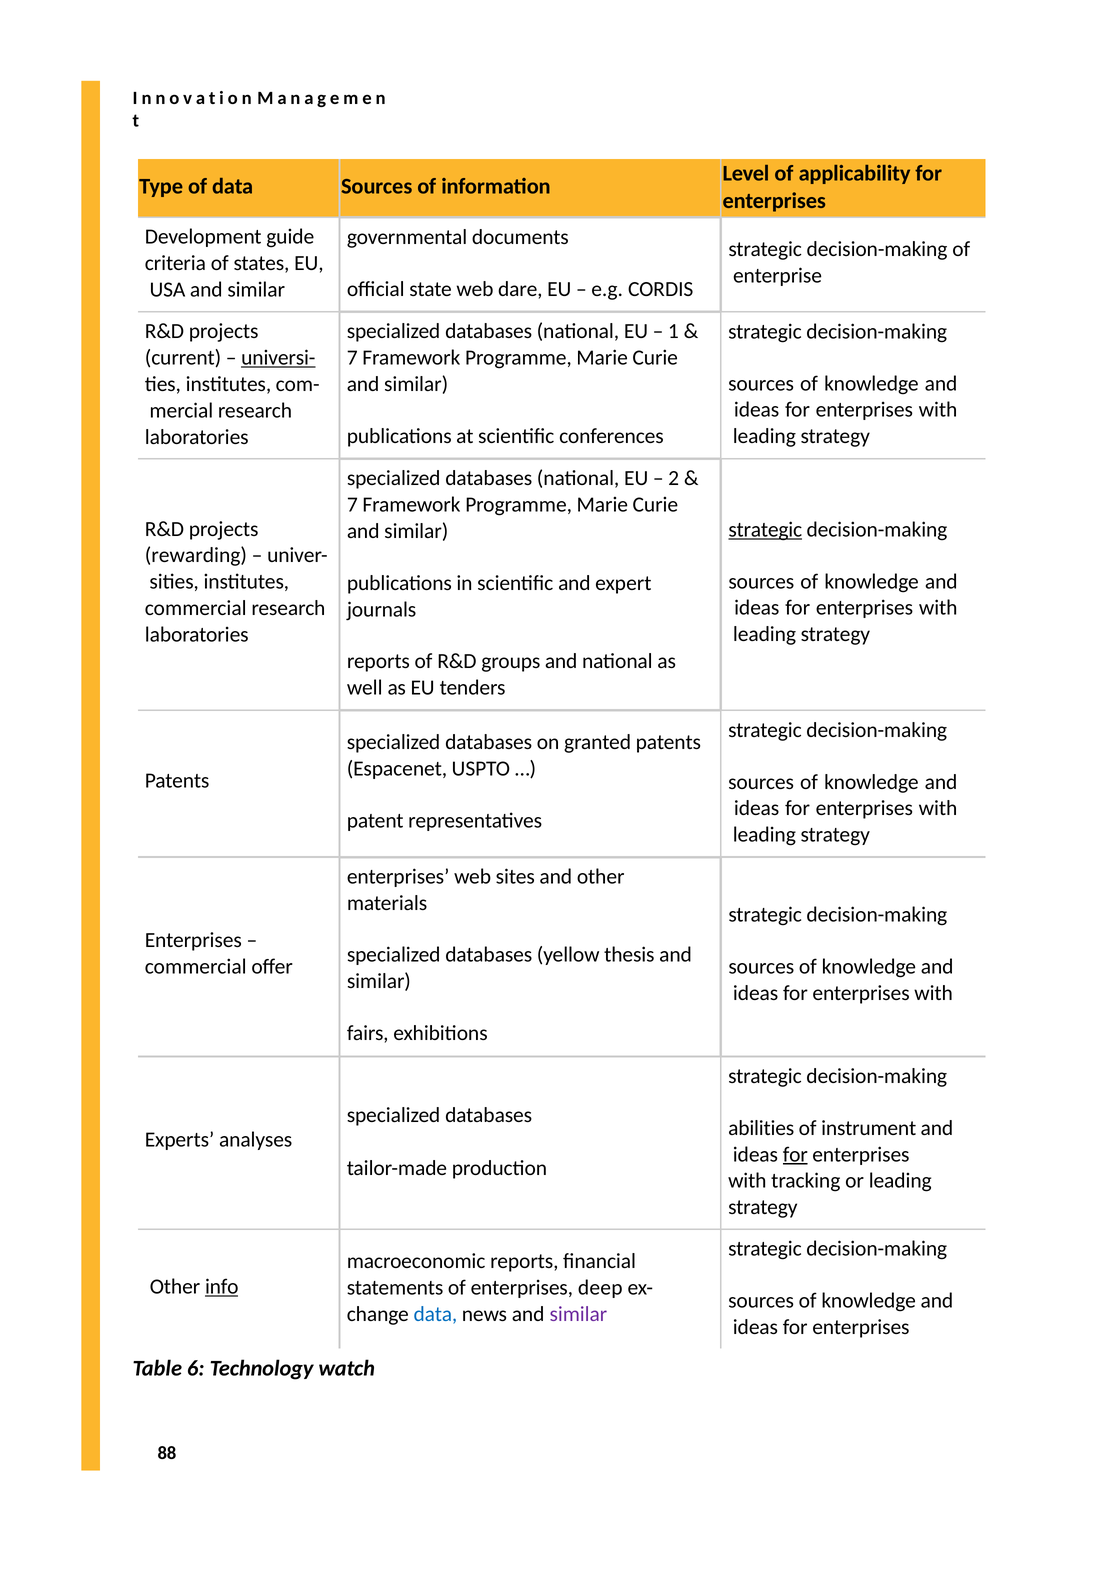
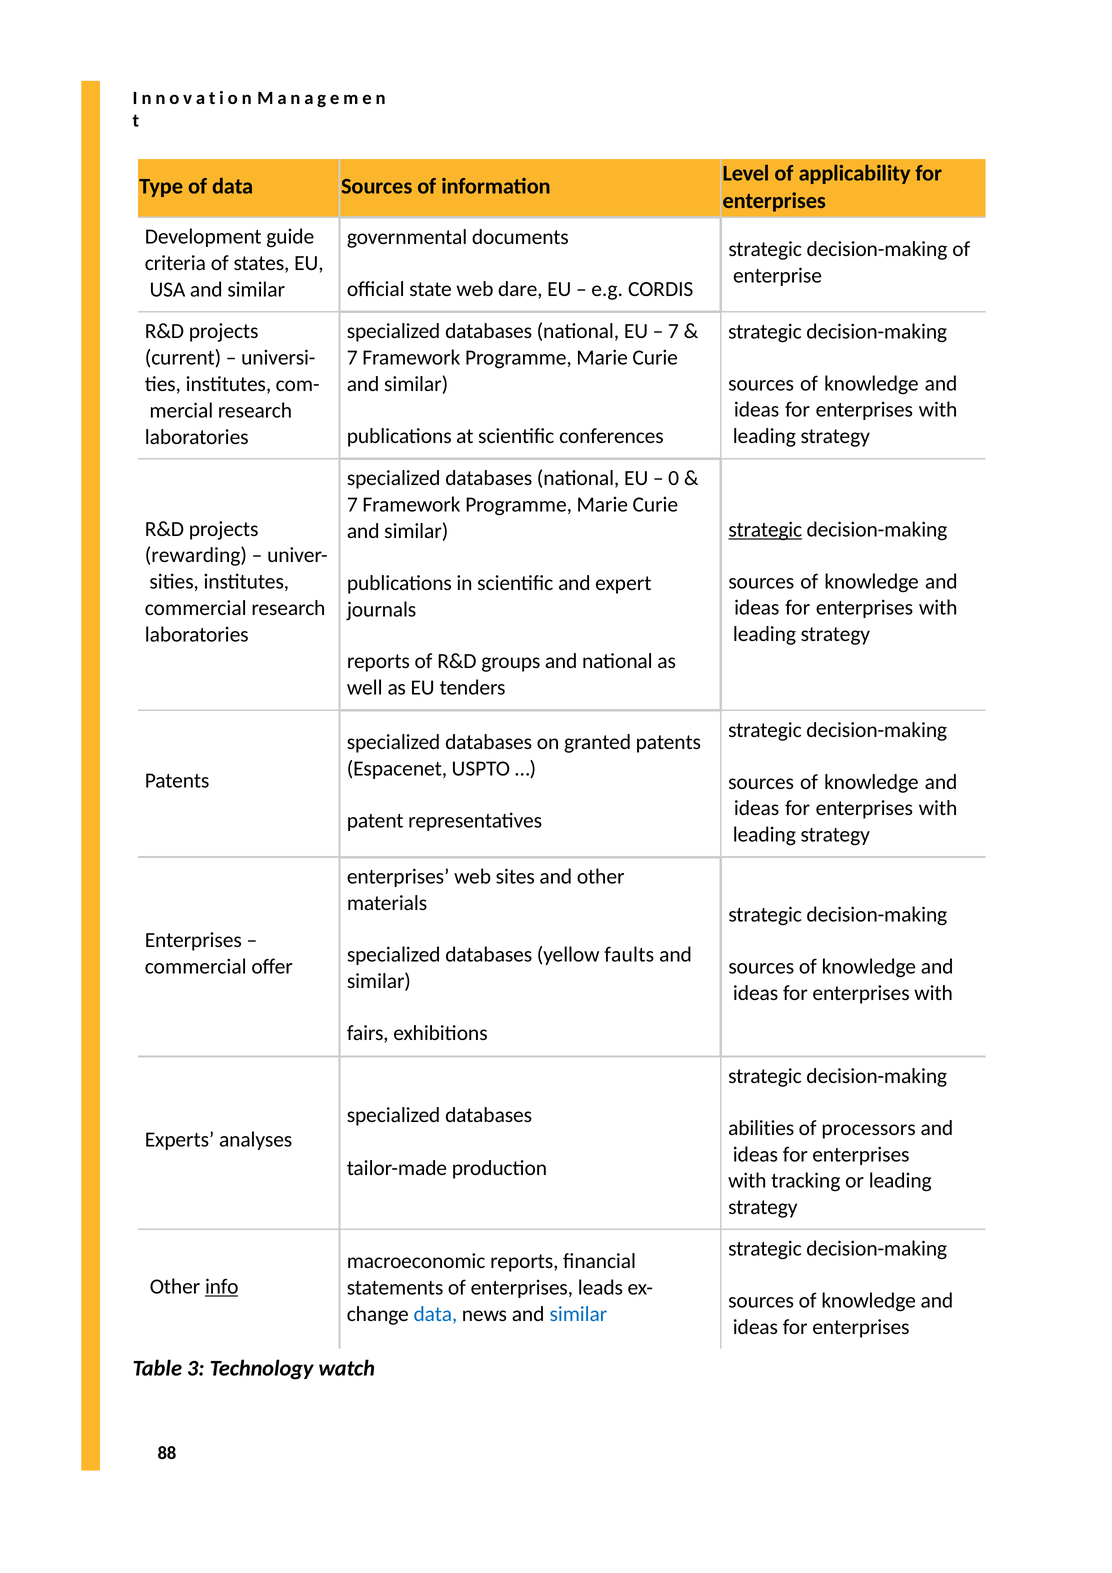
1 at (673, 332): 1 -> 7
universi- underline: present -> none
2: 2 -> 0
thesis: thesis -> faults
instrument: instrument -> processors
for at (795, 1155) underline: present -> none
deep: deep -> leads
similar at (578, 1314) colour: purple -> blue
6: 6 -> 3
